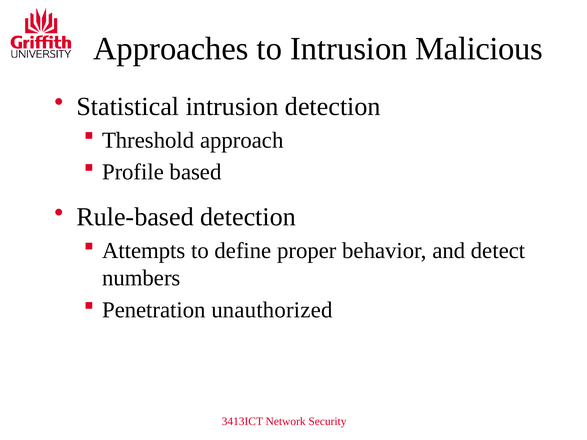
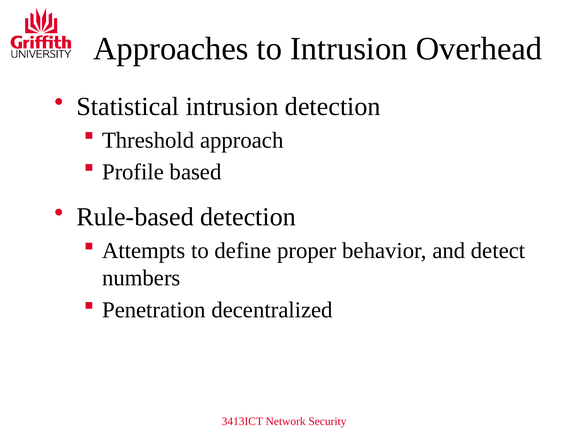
Malicious: Malicious -> Overhead
unauthorized: unauthorized -> decentralized
